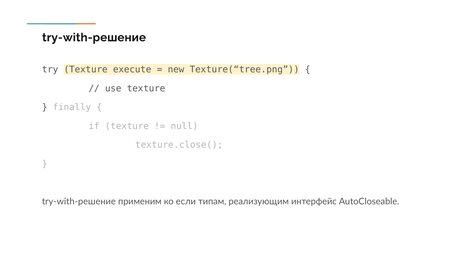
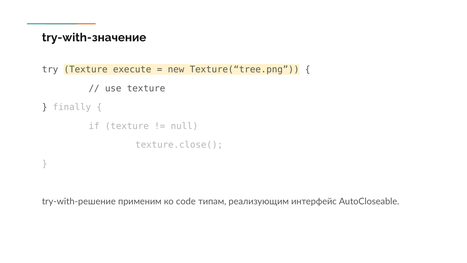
try-with-решение at (94, 37): try-with-решение -> try-with-значение
если: если -> code
